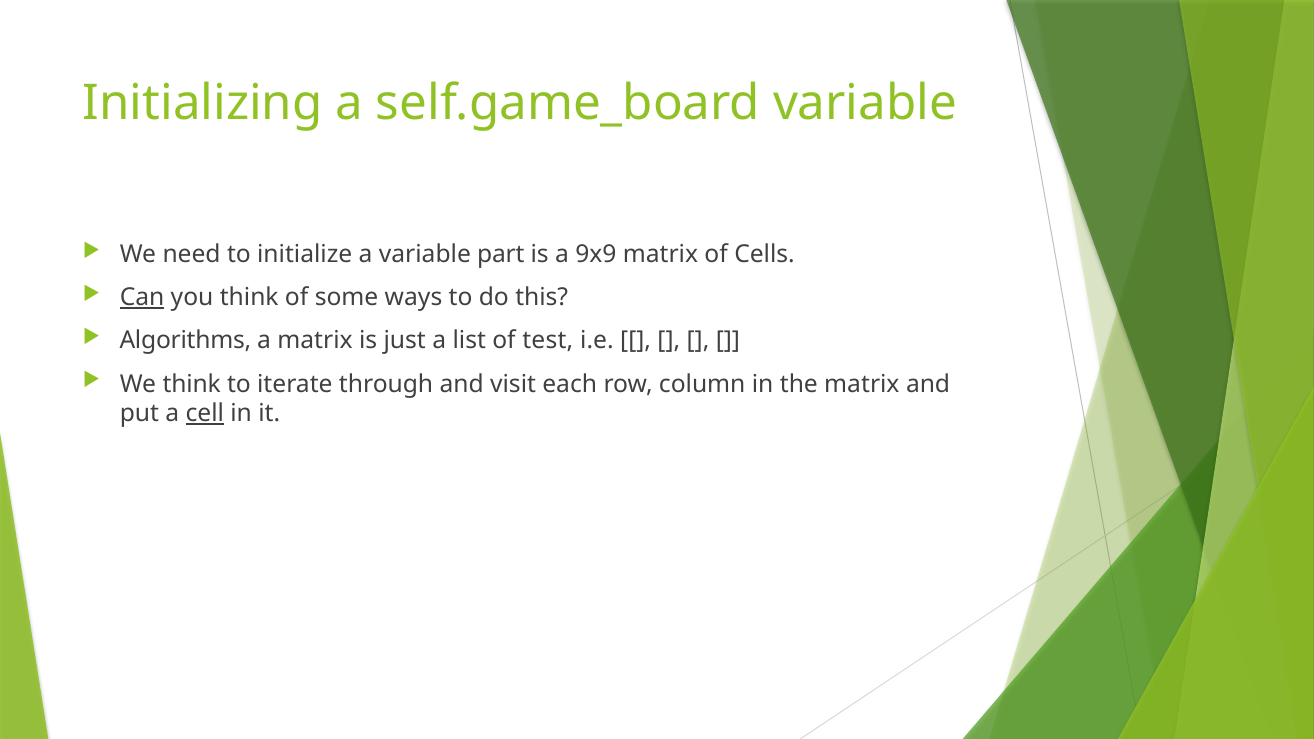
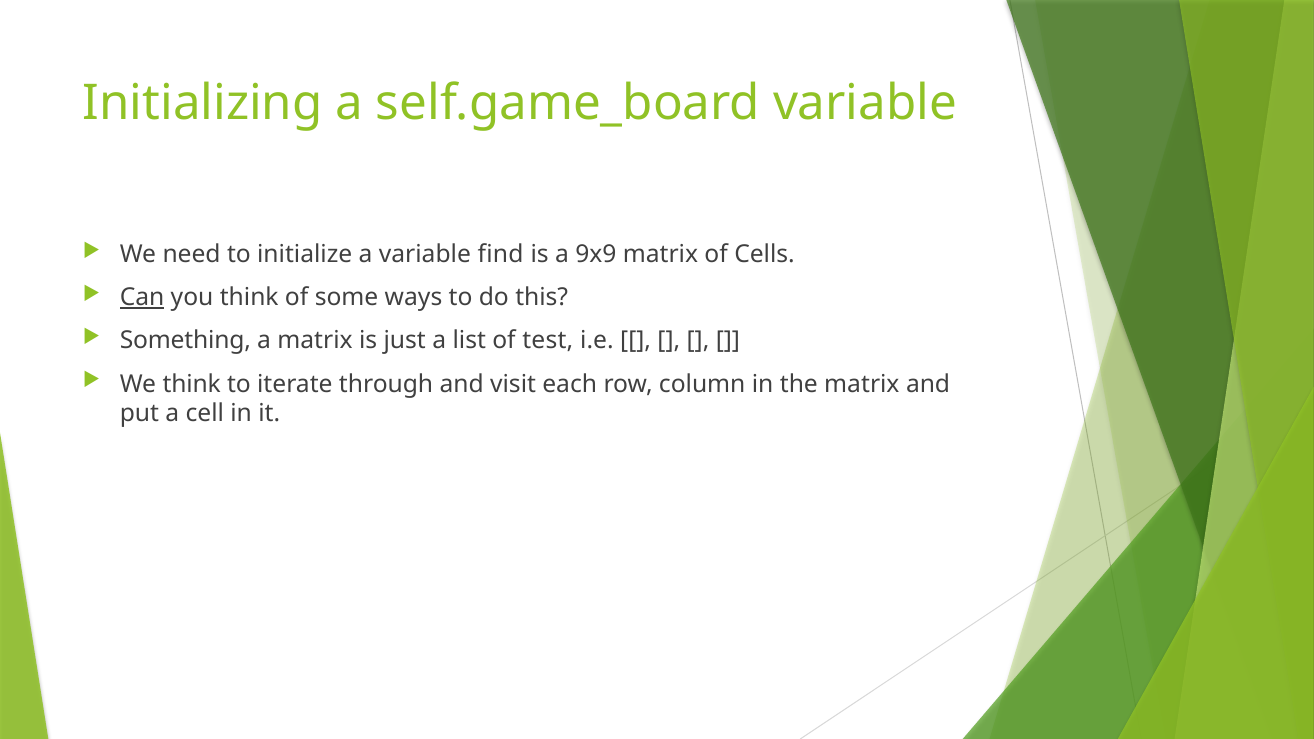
part: part -> find
Algorithms: Algorithms -> Something
cell underline: present -> none
